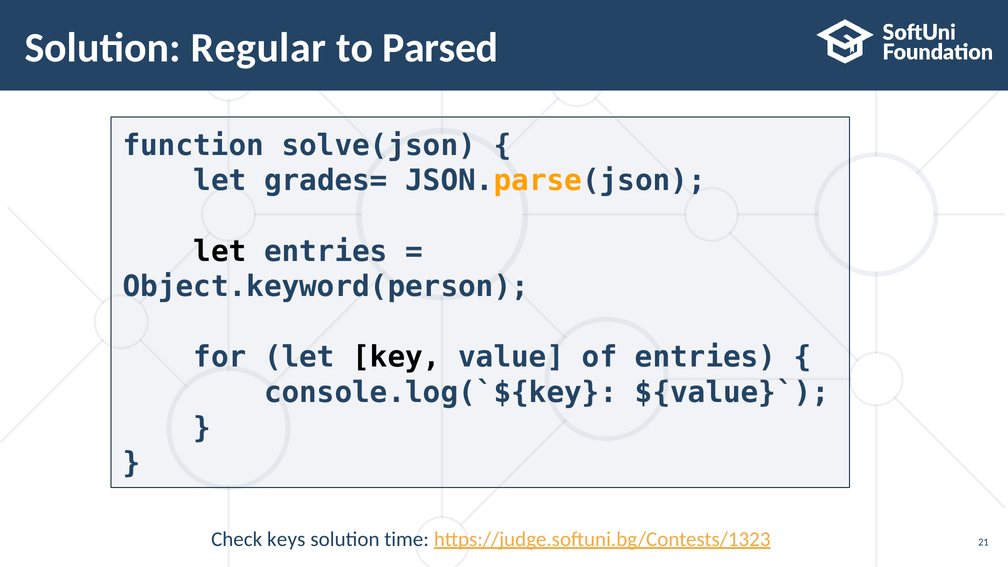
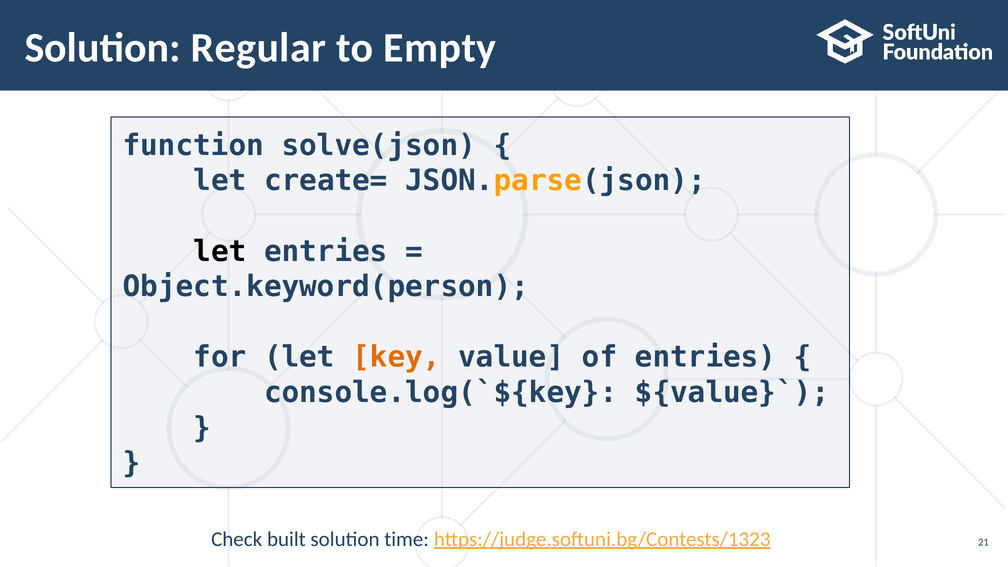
Parsed: Parsed -> Empty
grades=: grades= -> create=
key colour: black -> orange
keys: keys -> built
